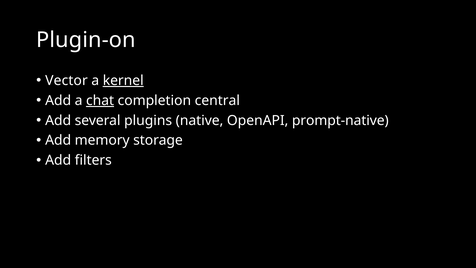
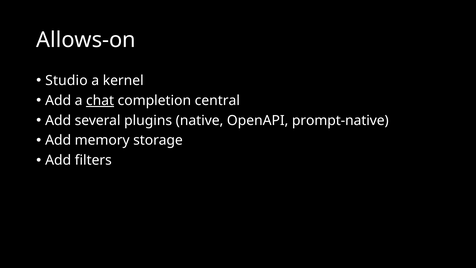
Plugin-on: Plugin-on -> Allows-on
Vector: Vector -> Studio
kernel underline: present -> none
